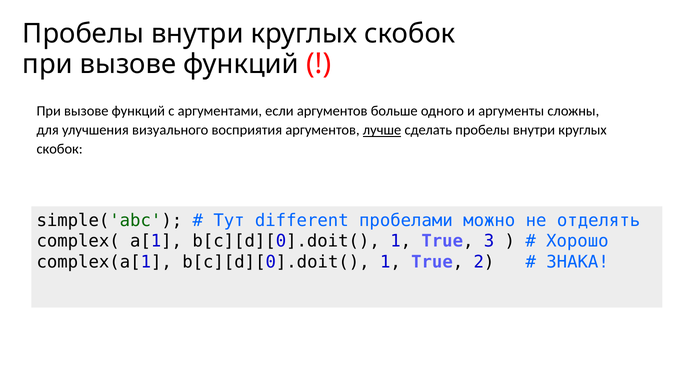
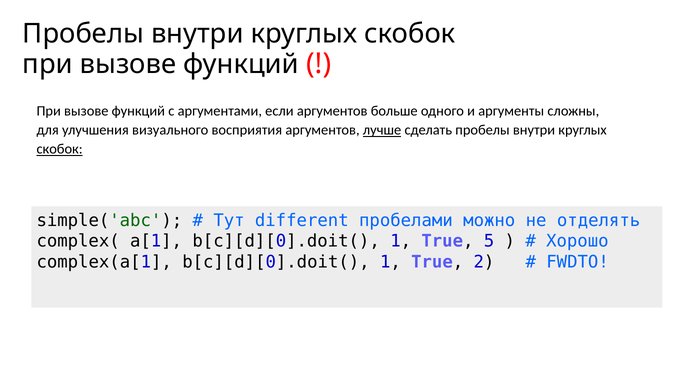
скобок at (60, 149) underline: none -> present
3: 3 -> 5
ЗНАКА: ЗНАКА -> FWDTO
